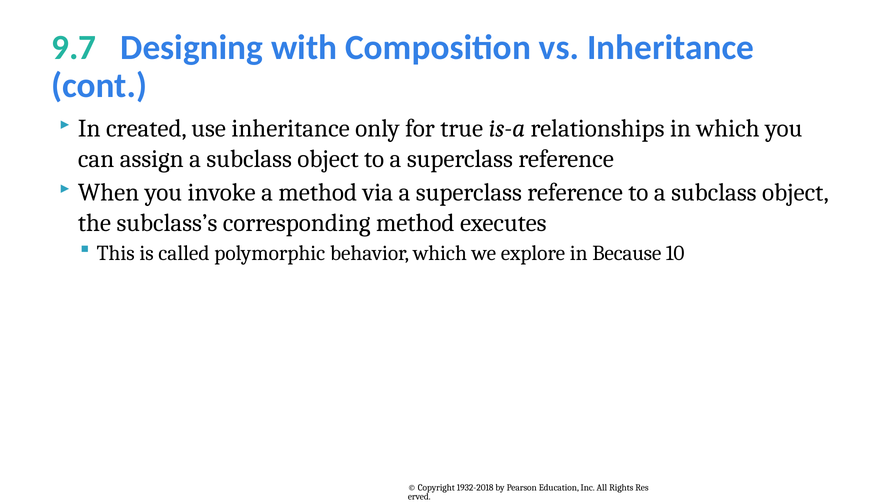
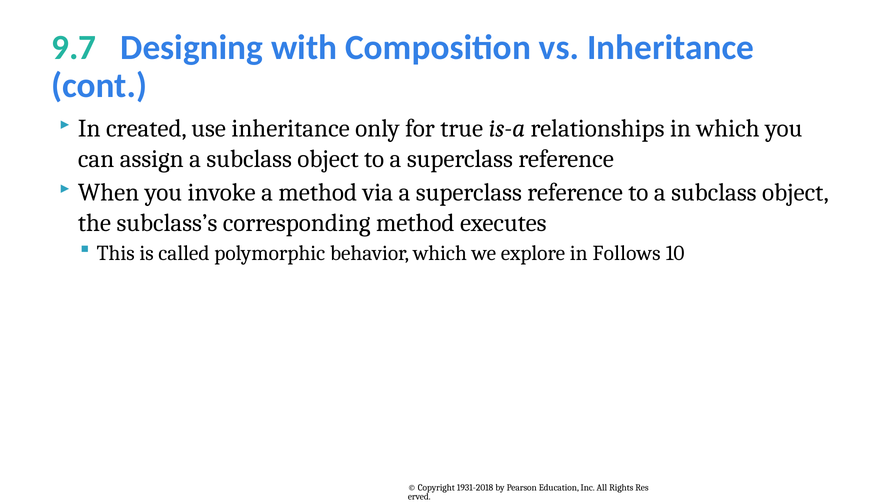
Because: Because -> Follows
1932-2018: 1932-2018 -> 1931-2018
